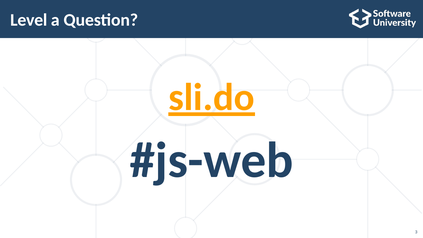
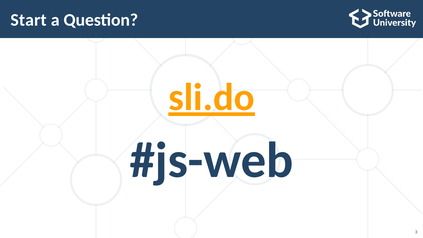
Level: Level -> Start
